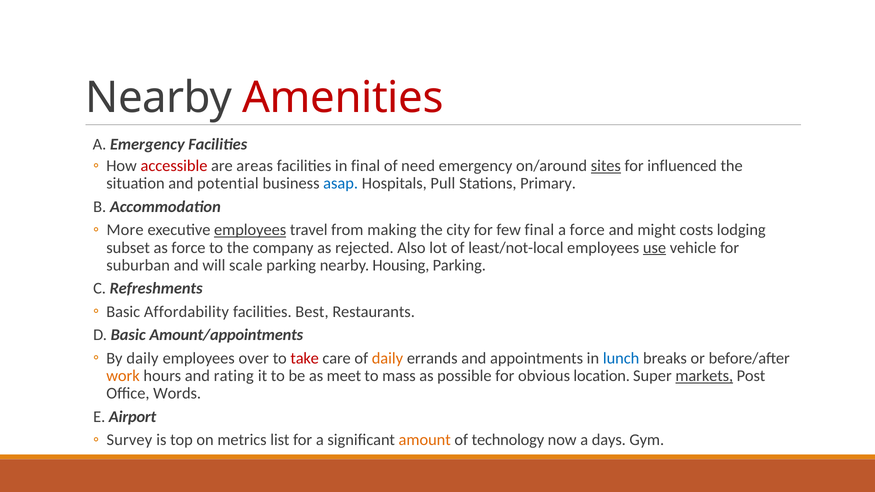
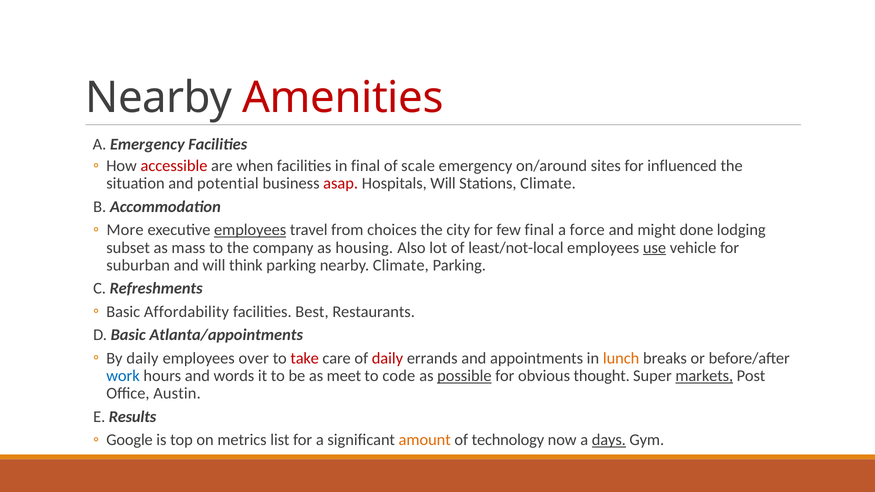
areas: areas -> when
need: need -> scale
sites underline: present -> none
asap colour: blue -> red
Hospitals Pull: Pull -> Will
Stations Primary: Primary -> Climate
making: making -> choices
costs: costs -> done
as force: force -> mass
rejected: rejected -> housing
scale: scale -> think
nearby Housing: Housing -> Climate
Amount/appointments: Amount/appointments -> Atlanta/appointments
daily at (387, 358) colour: orange -> red
lunch colour: blue -> orange
work colour: orange -> blue
rating: rating -> words
mass: mass -> code
possible underline: none -> present
location: location -> thought
Words: Words -> Austin
Airport: Airport -> Results
Survey: Survey -> Google
days underline: none -> present
